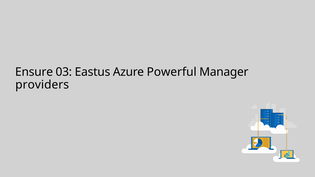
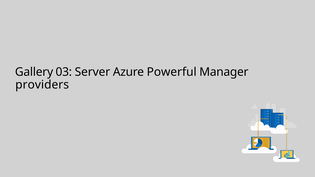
Ensure: Ensure -> Gallery
Eastus: Eastus -> Server
